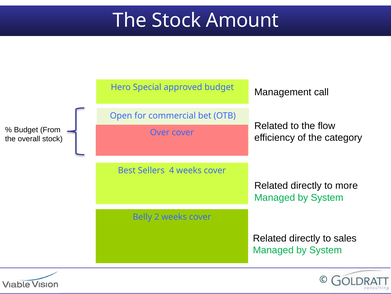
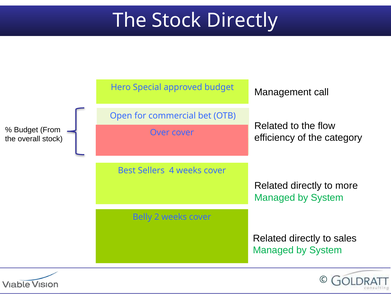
Stock Amount: Amount -> Directly
